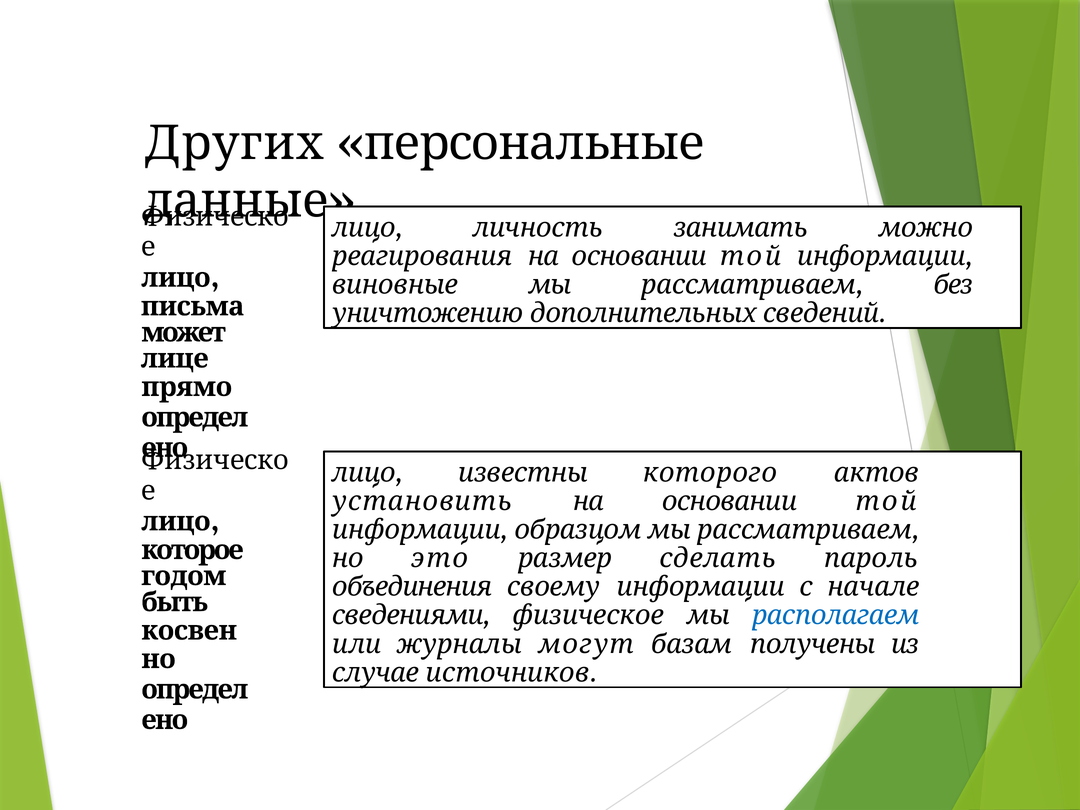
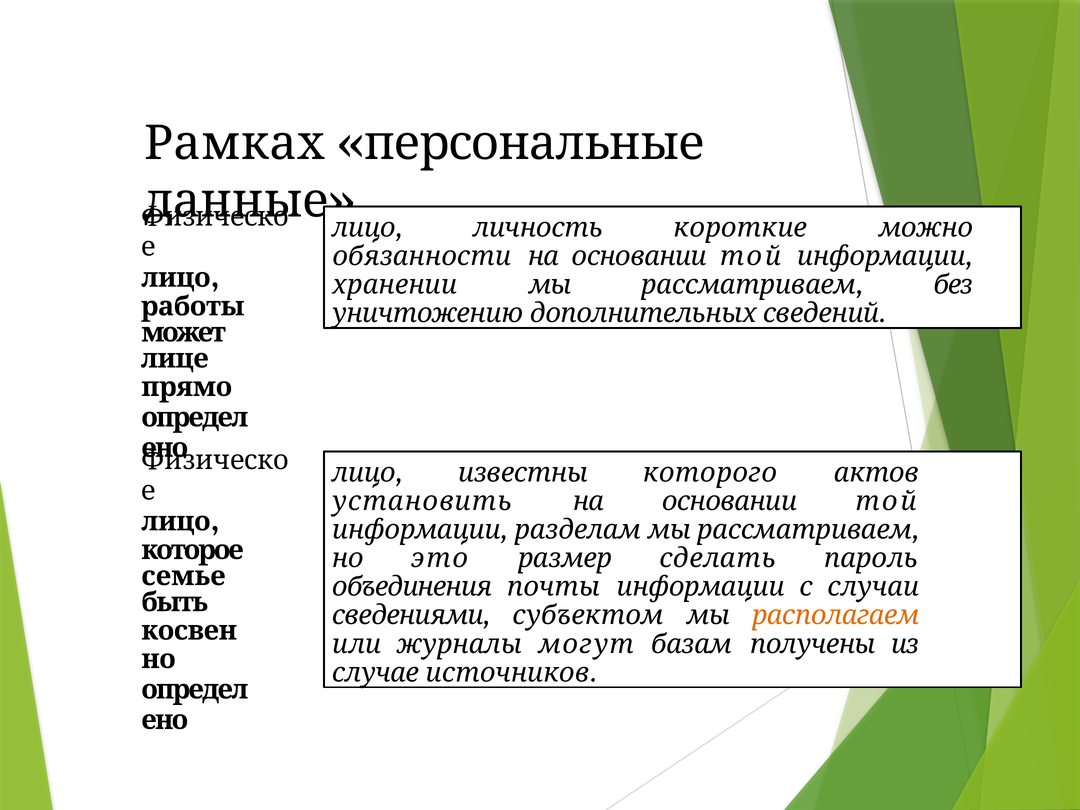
Других: Других -> Рамках
занимать: занимать -> короткие
реагирования: реагирования -> обязанности
виновные: виновные -> хранении
письма: письма -> работы
образцом: образцом -> разделам
годом: годом -> семье
своему: своему -> почты
начале: начале -> случаи
физическое: физическое -> субъектом
располагаем colour: blue -> orange
